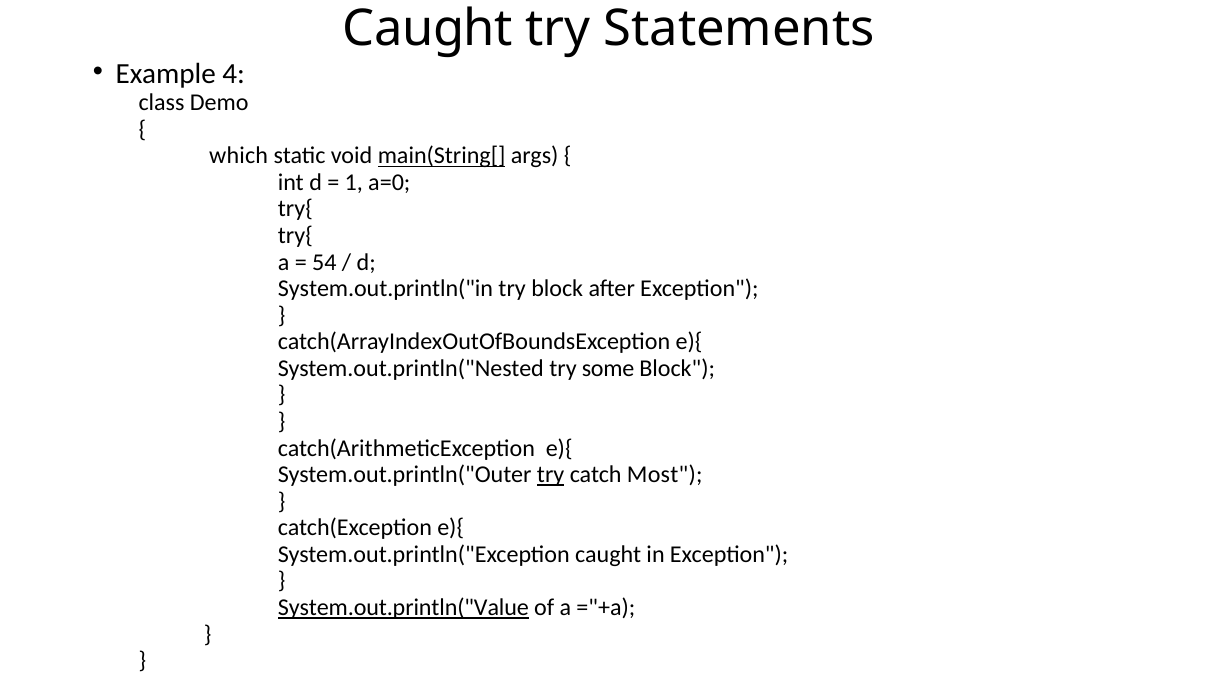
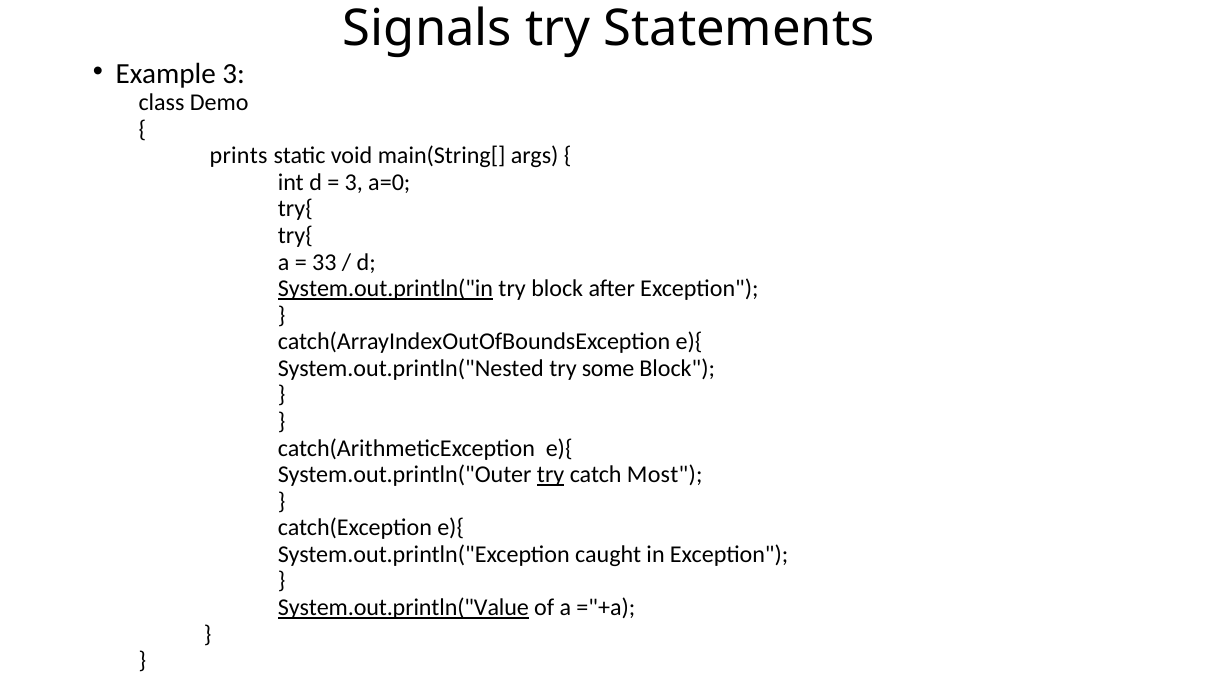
Caught at (428, 29): Caught -> Signals
Example 4: 4 -> 3
which: which -> prints
main(String[ underline: present -> none
1 at (354, 182): 1 -> 3
54: 54 -> 33
System.out.println("in underline: none -> present
